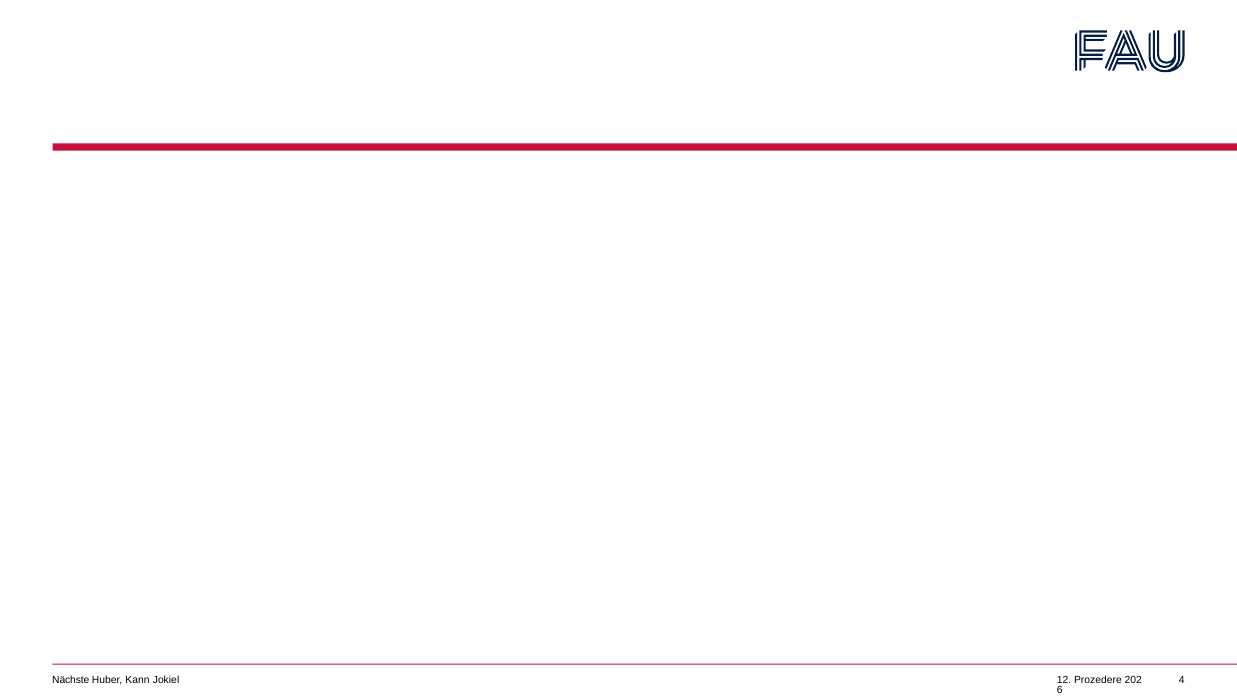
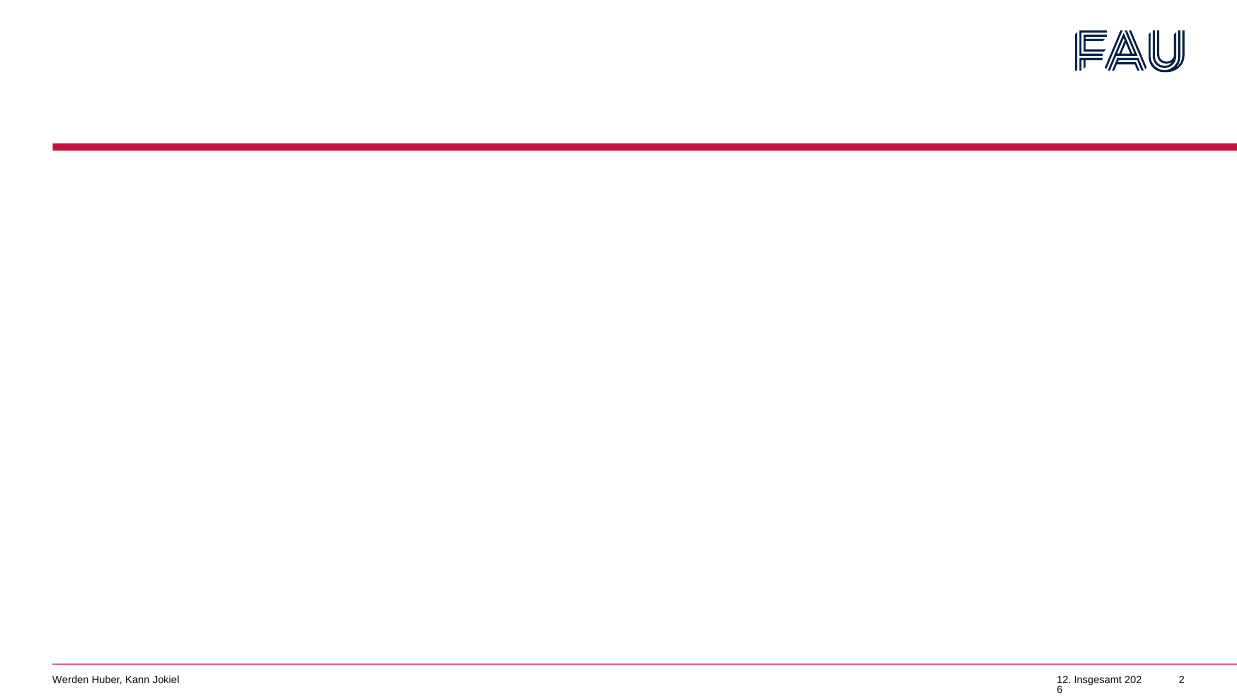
Nächste: Nächste -> Werden
Prozedere: Prozedere -> Insgesamt
4: 4 -> 2
